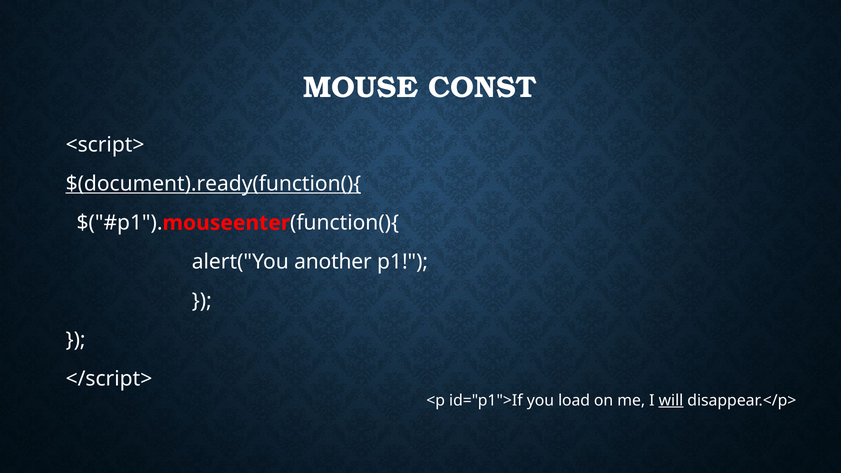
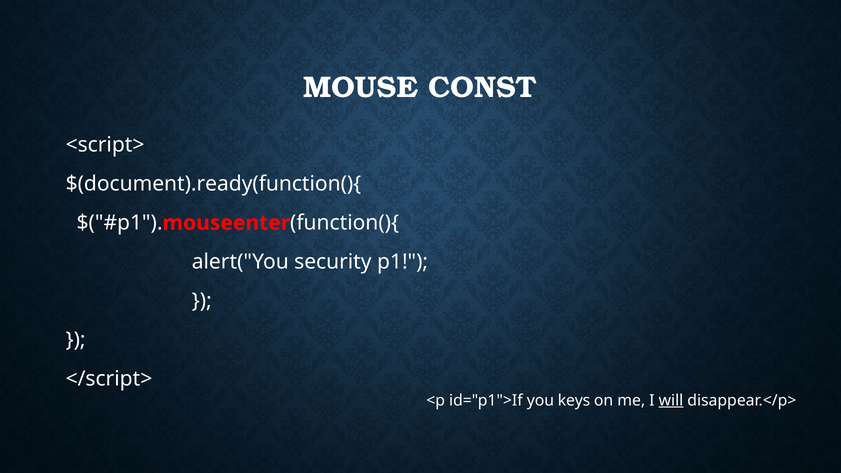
$(document).ready(function(){ underline: present -> none
another: another -> security
load: load -> keys
